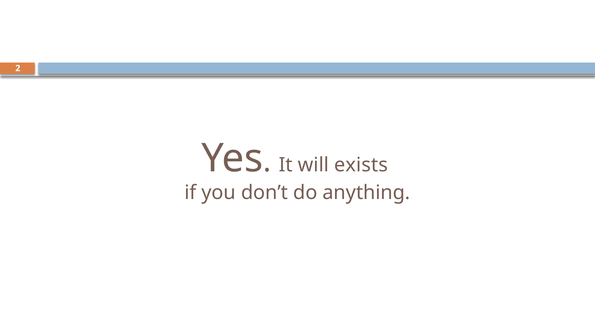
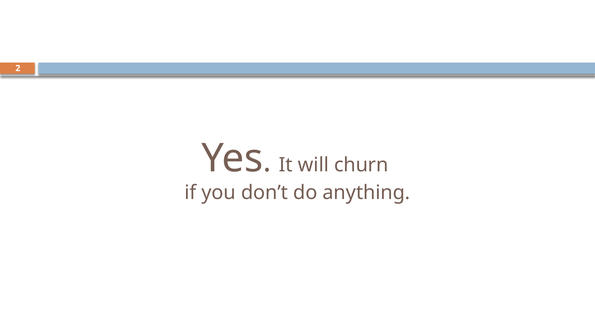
exists: exists -> churn
